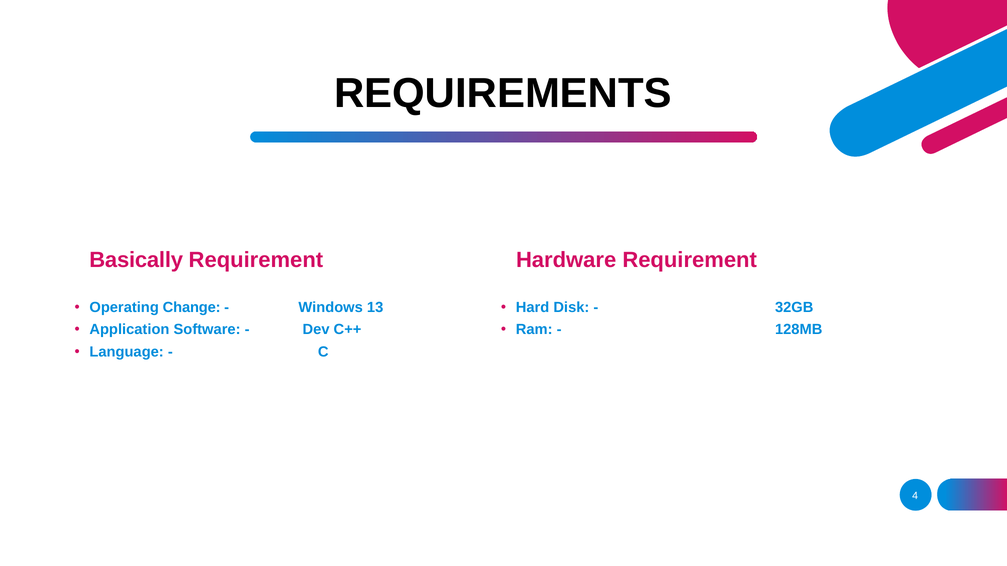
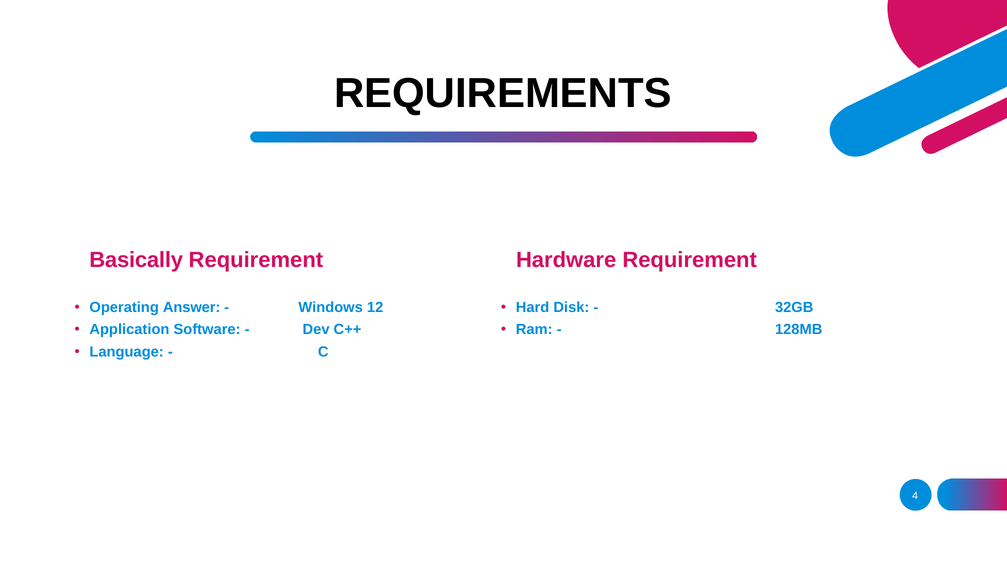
Change: Change -> Answer
13: 13 -> 12
